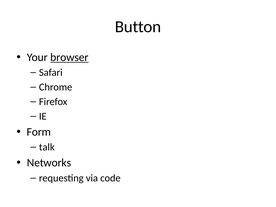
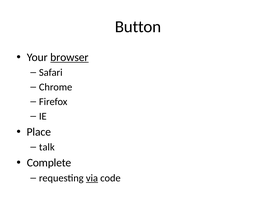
Form: Form -> Place
Networks: Networks -> Complete
via underline: none -> present
